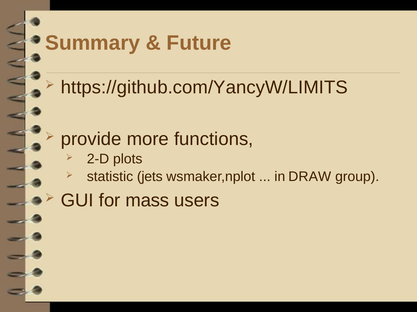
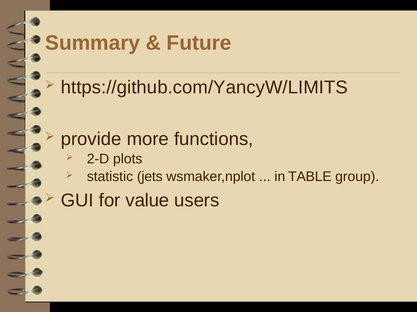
DRAW: DRAW -> TABLE
mass: mass -> value
